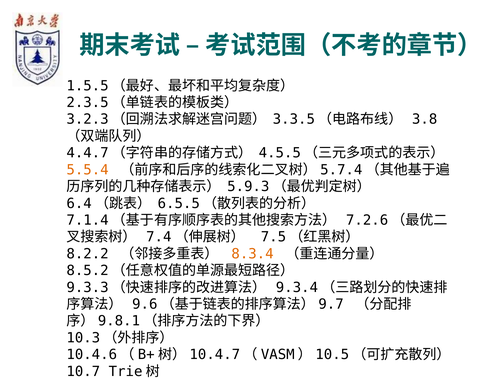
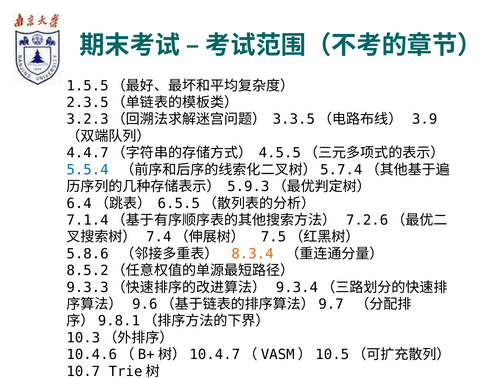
3.8: 3.8 -> 3.9
5.5.4 colour: orange -> blue
8.2.2: 8.2.2 -> 5.8.6
